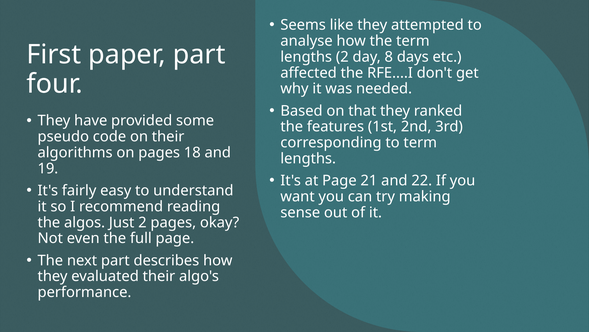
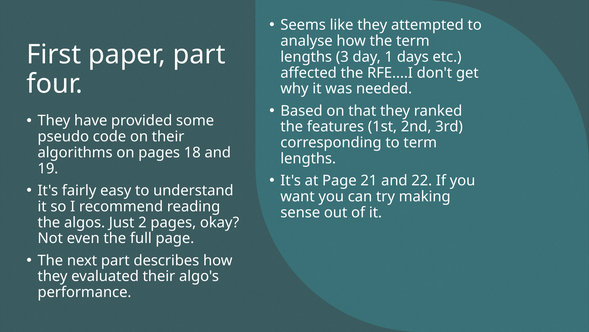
lengths 2: 2 -> 3
8: 8 -> 1
